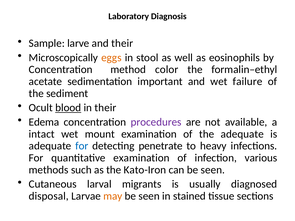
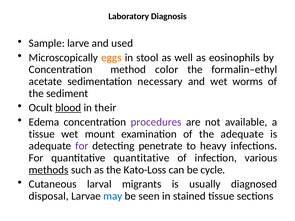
and their: their -> used
important: important -> necessary
failure: failure -> worms
intact at (42, 134): intact -> tissue
for at (82, 146) colour: blue -> purple
quantitative examination: examination -> quantitative
methods underline: none -> present
Kato-Iron: Kato-Iron -> Kato-Loss
can be seen: seen -> cycle
may colour: orange -> blue
